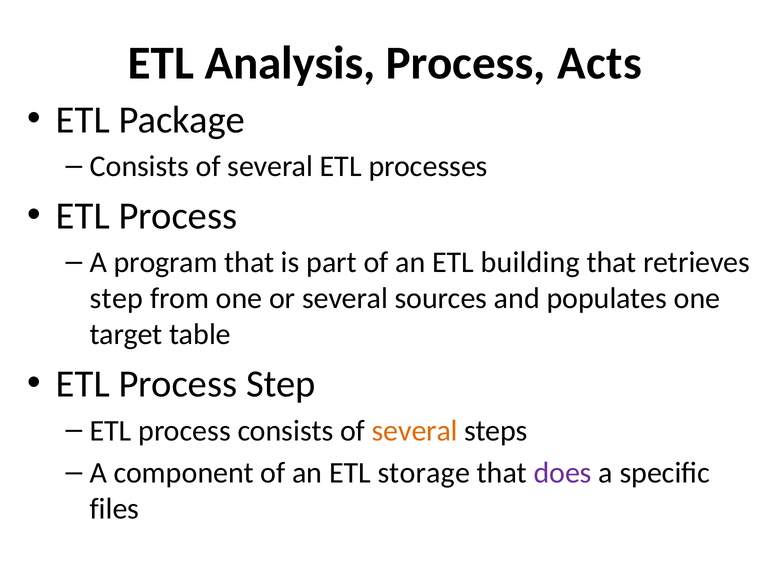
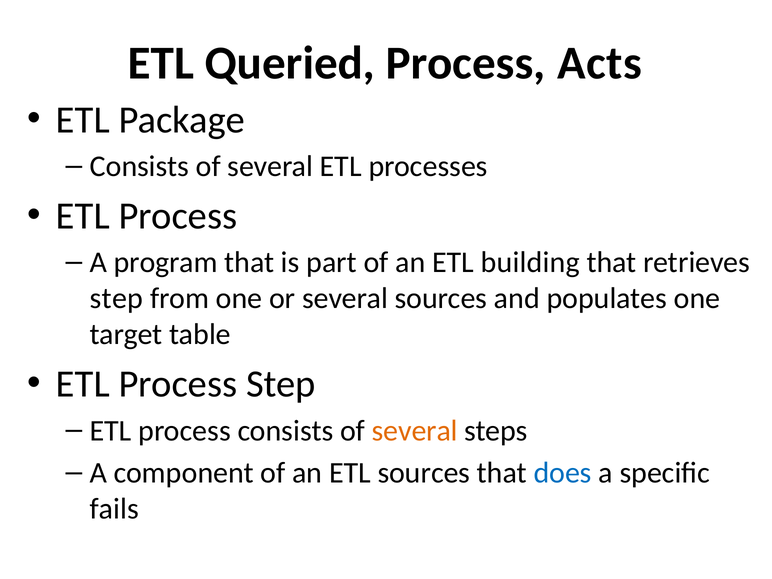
Analysis: Analysis -> Queried
ETL storage: storage -> sources
does colour: purple -> blue
files: files -> fails
